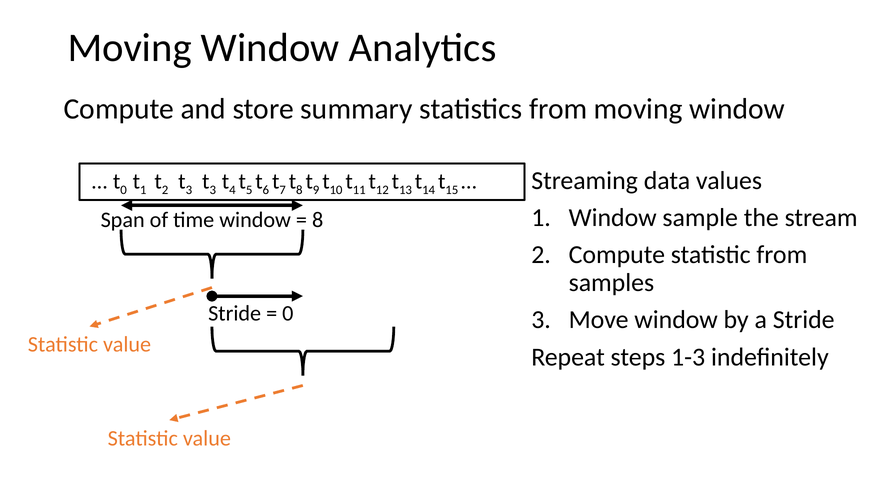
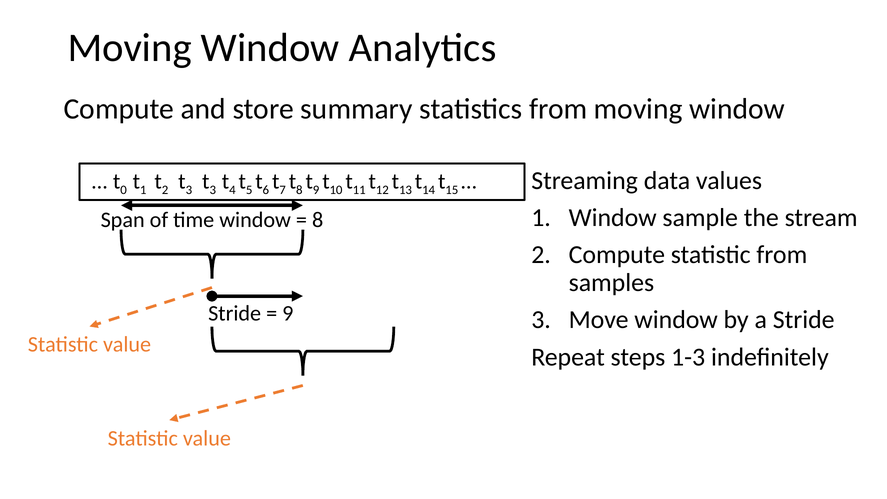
0 at (288, 313): 0 -> 9
